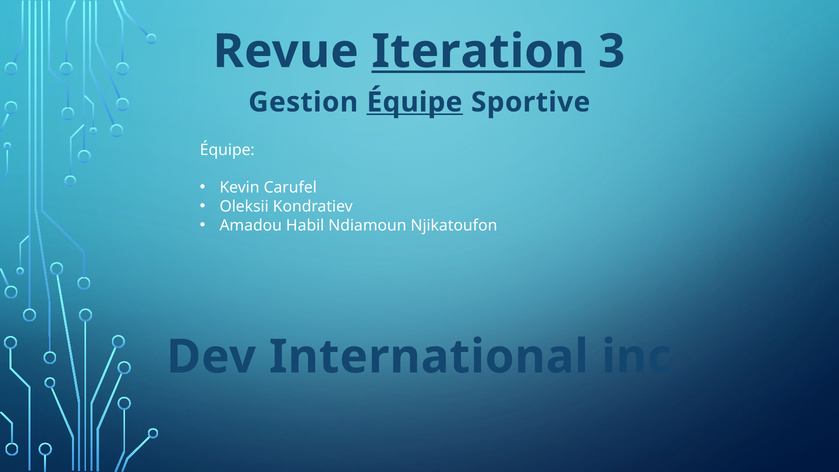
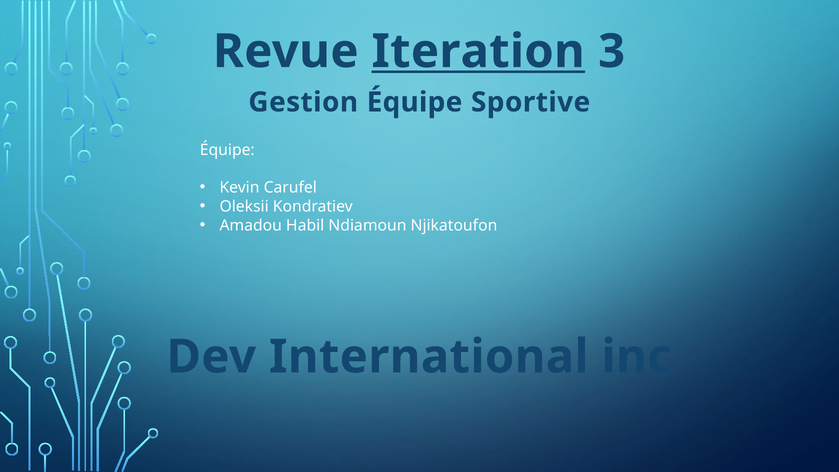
Équipe at (414, 102) underline: present -> none
